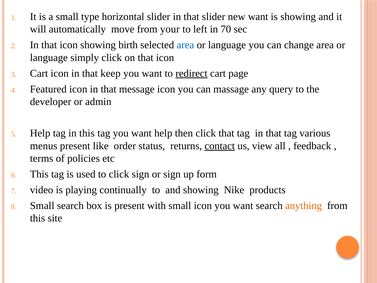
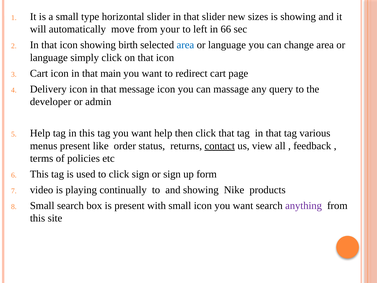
new want: want -> sizes
70: 70 -> 66
keep: keep -> main
redirect underline: present -> none
Featured: Featured -> Delivery
anything colour: orange -> purple
